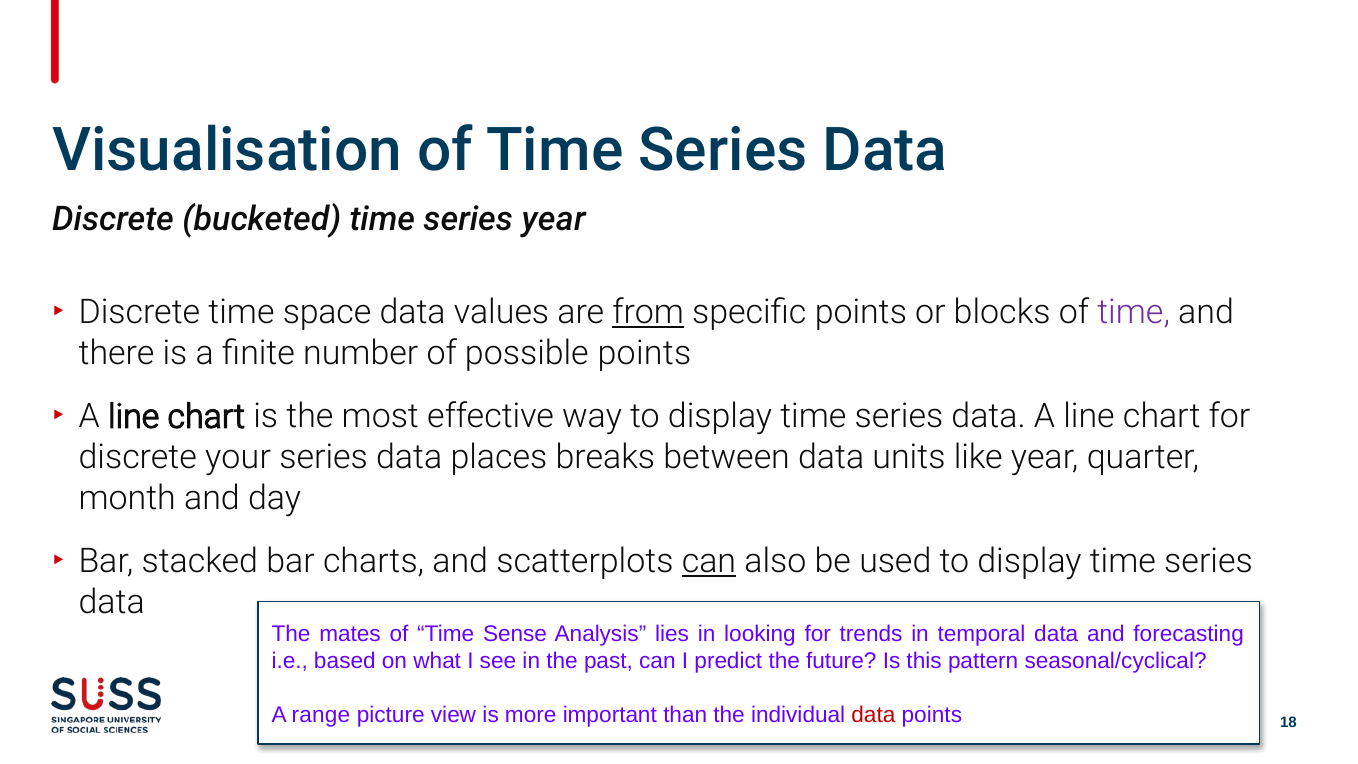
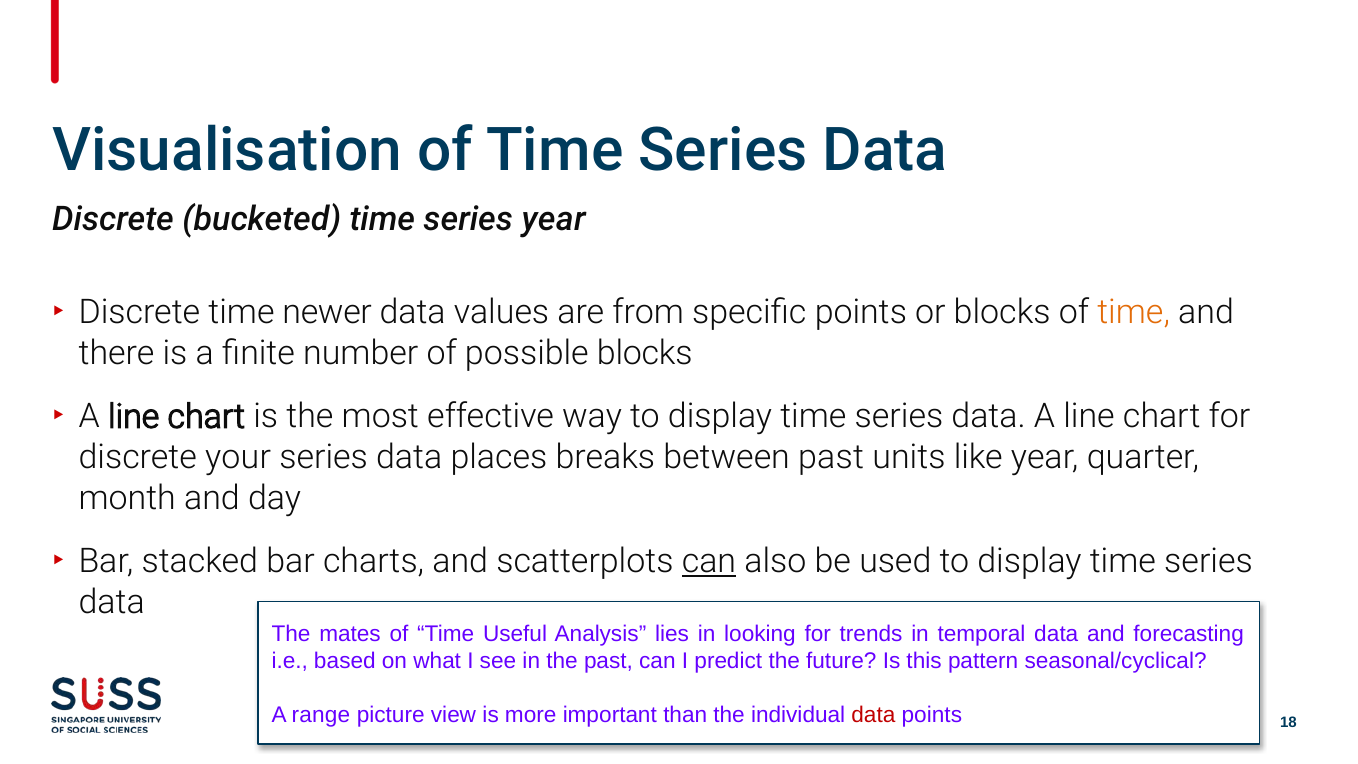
space: space -> newer
from underline: present -> none
time at (1134, 312) colour: purple -> orange
possible points: points -> blocks
between data: data -> past
Sense: Sense -> Useful
